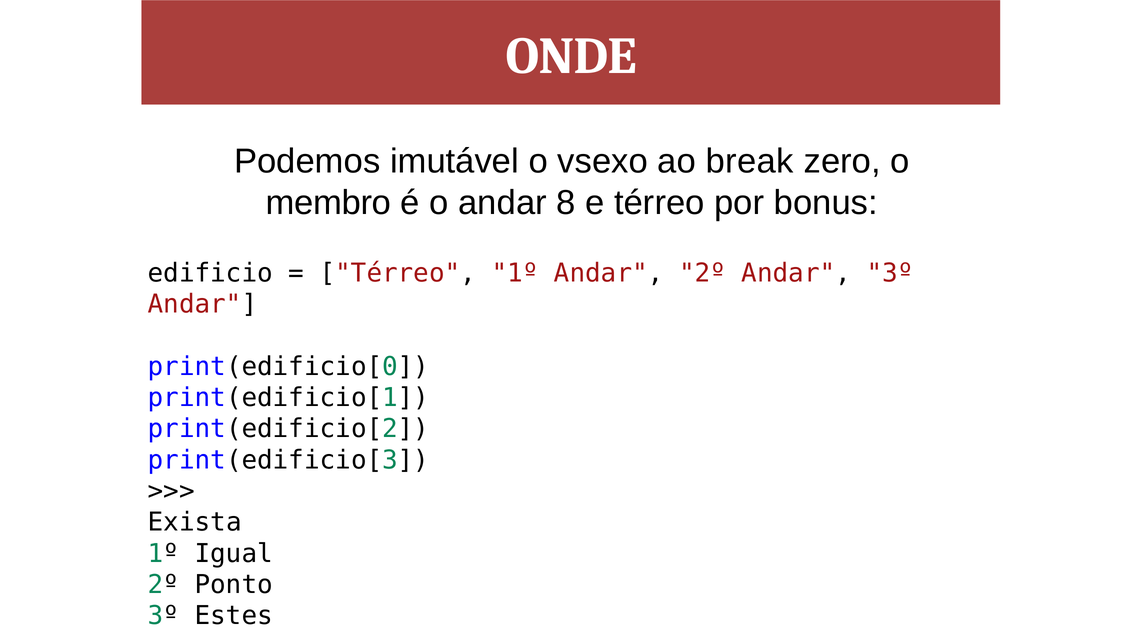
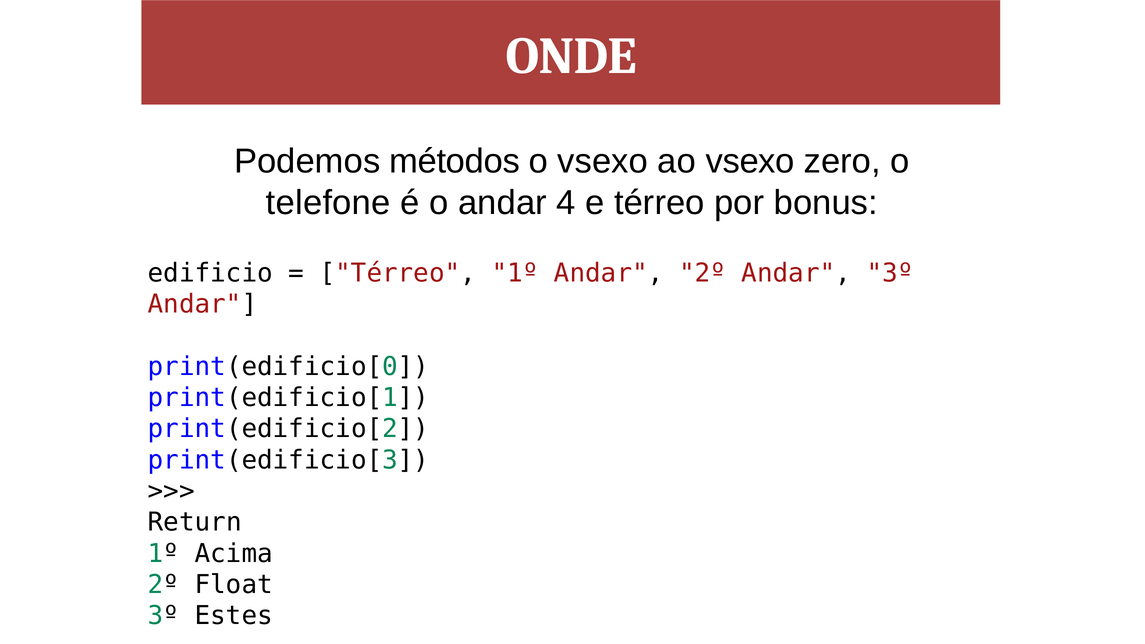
imutável: imutável -> métodos
ao break: break -> vsexo
membro: membro -> telefone
8: 8 -> 4
Exista: Exista -> Return
Igual: Igual -> Acima
Ponto: Ponto -> Float
